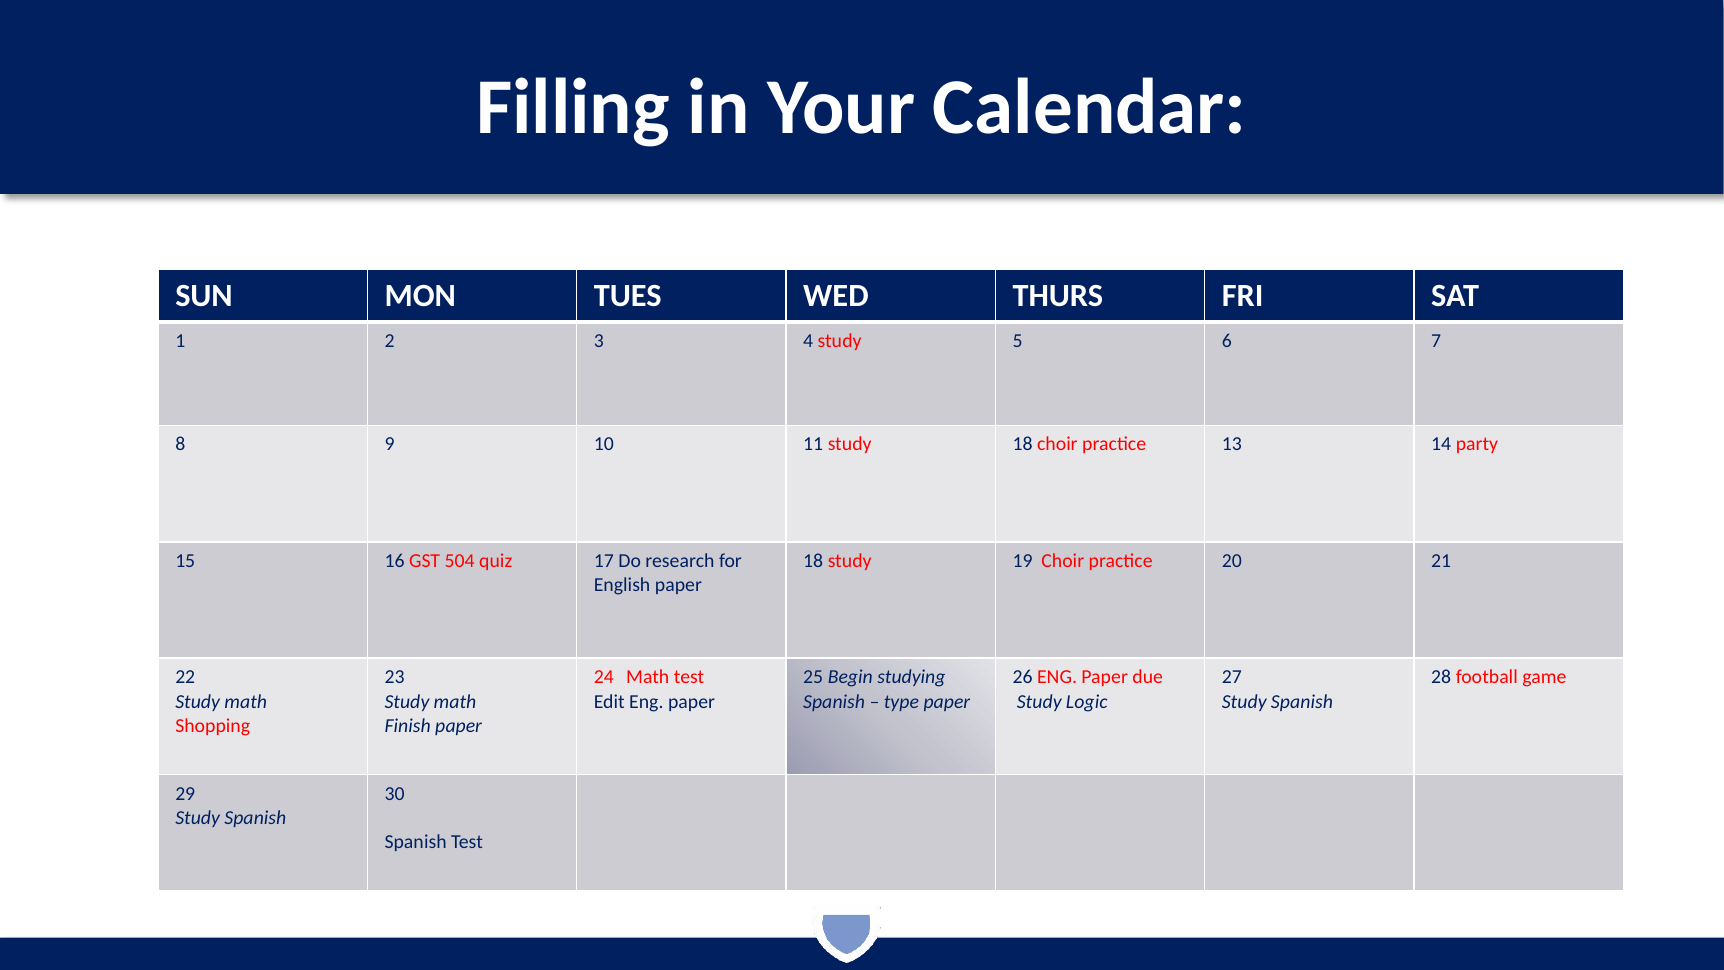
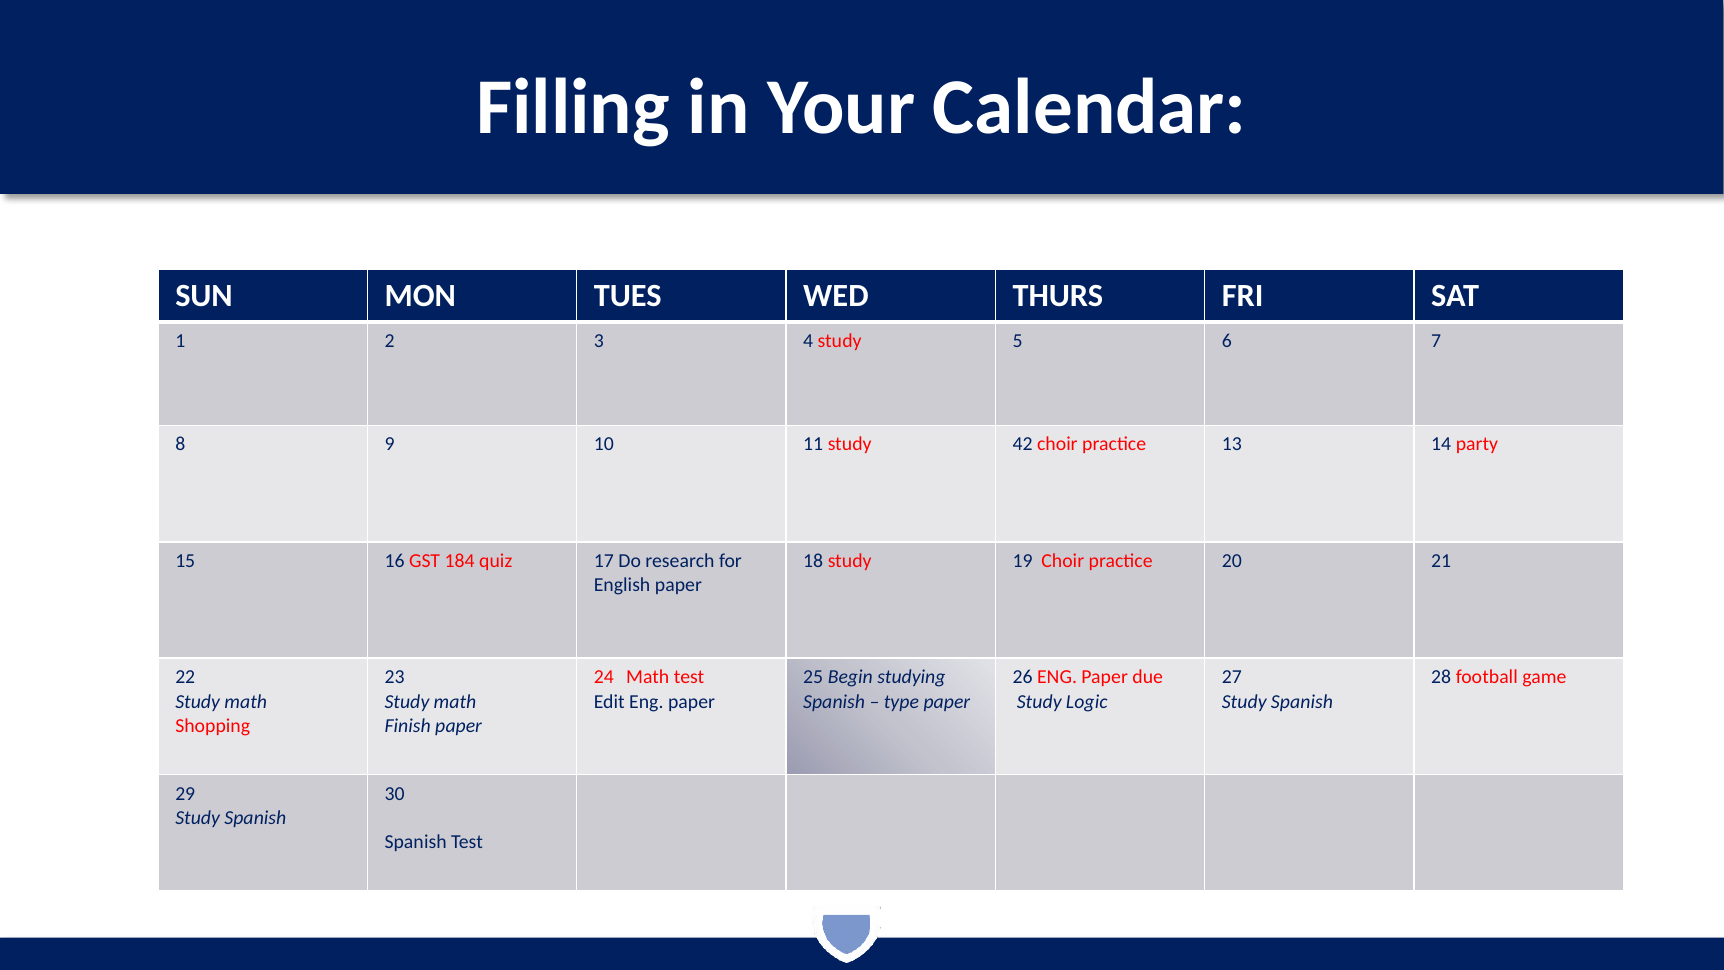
study 18: 18 -> 42
504: 504 -> 184
